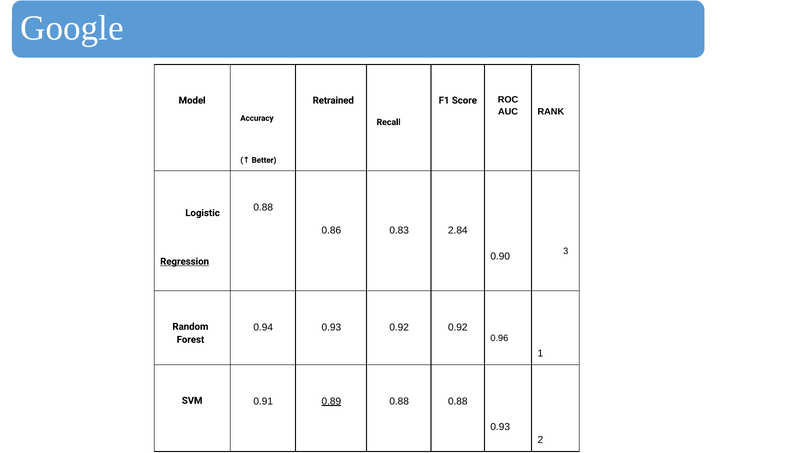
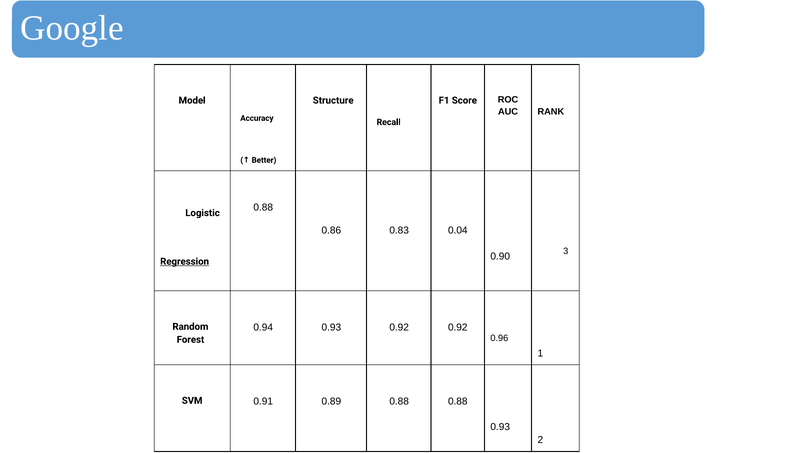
Retrained: Retrained -> Structure
2.84: 2.84 -> 0.04
0.89 underline: present -> none
